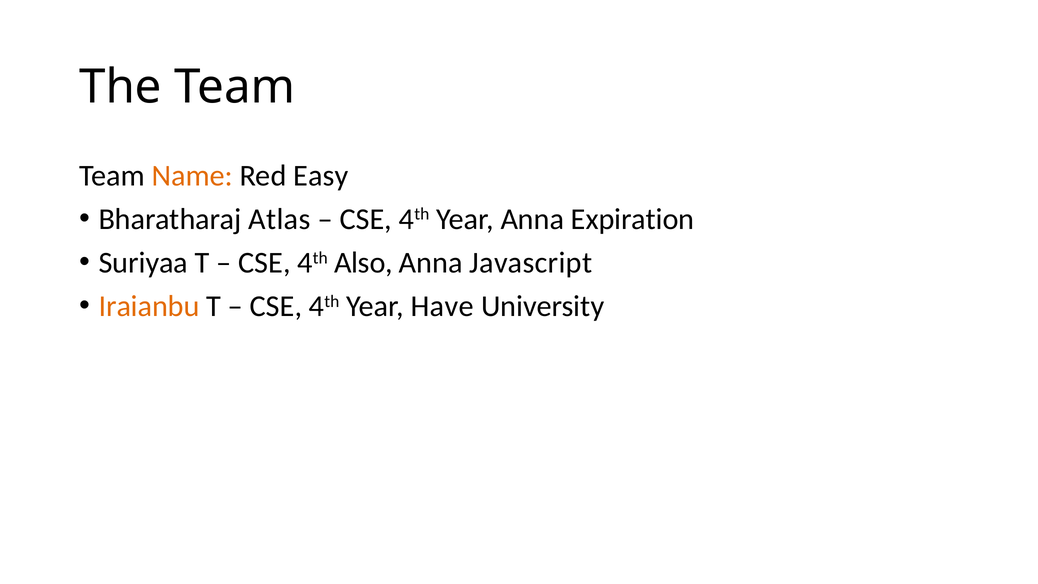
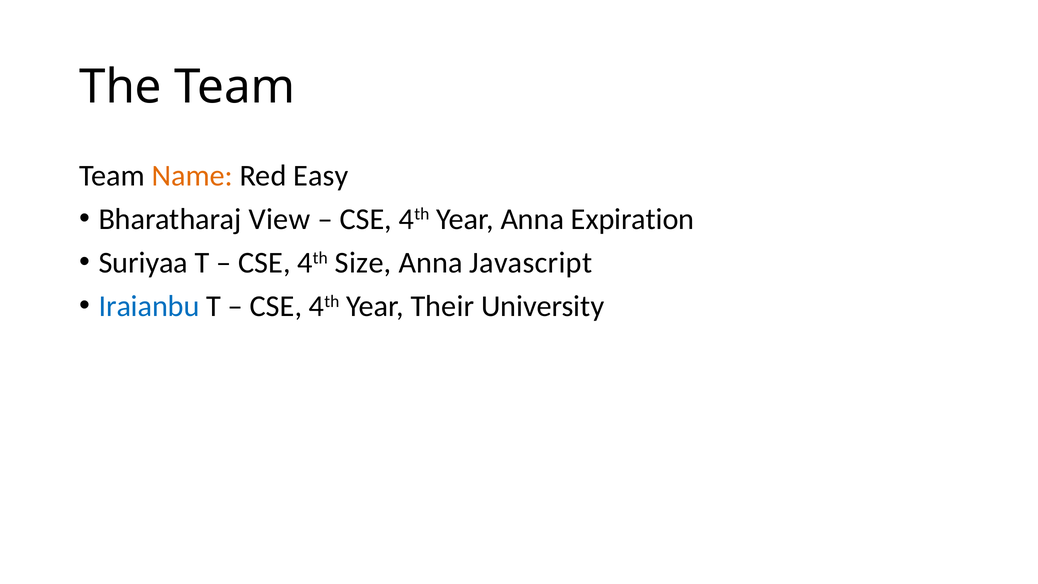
Atlas: Atlas -> View
Also: Also -> Size
Iraianbu colour: orange -> blue
Have: Have -> Their
